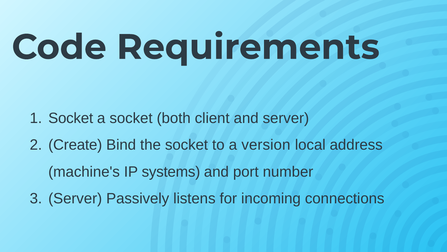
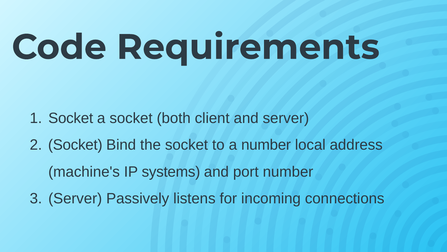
Create at (75, 145): Create -> Socket
a version: version -> number
